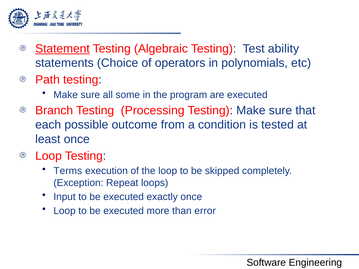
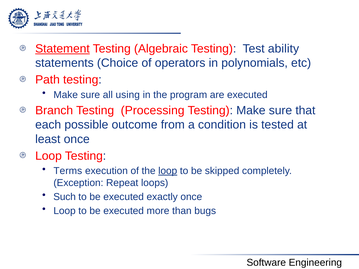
some: some -> using
loop at (168, 171) underline: none -> present
Input: Input -> Such
error: error -> bugs
